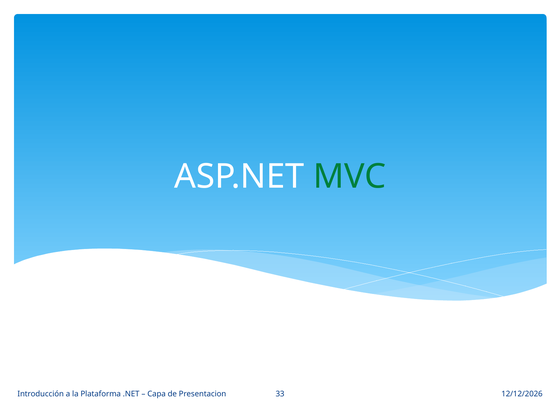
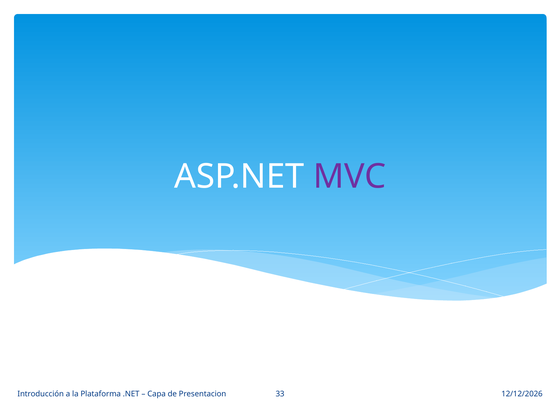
MVC colour: green -> purple
